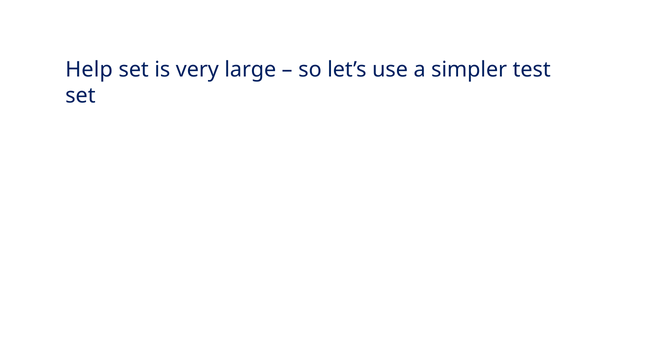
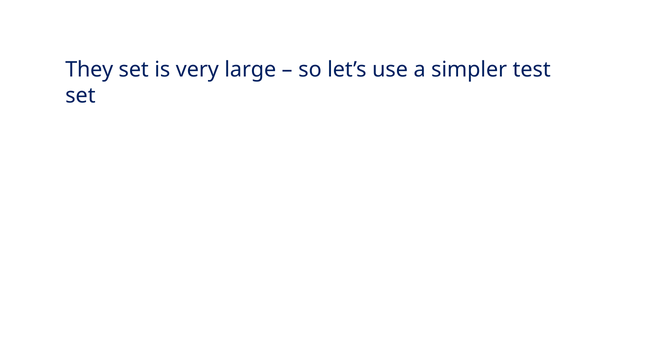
Help: Help -> They
